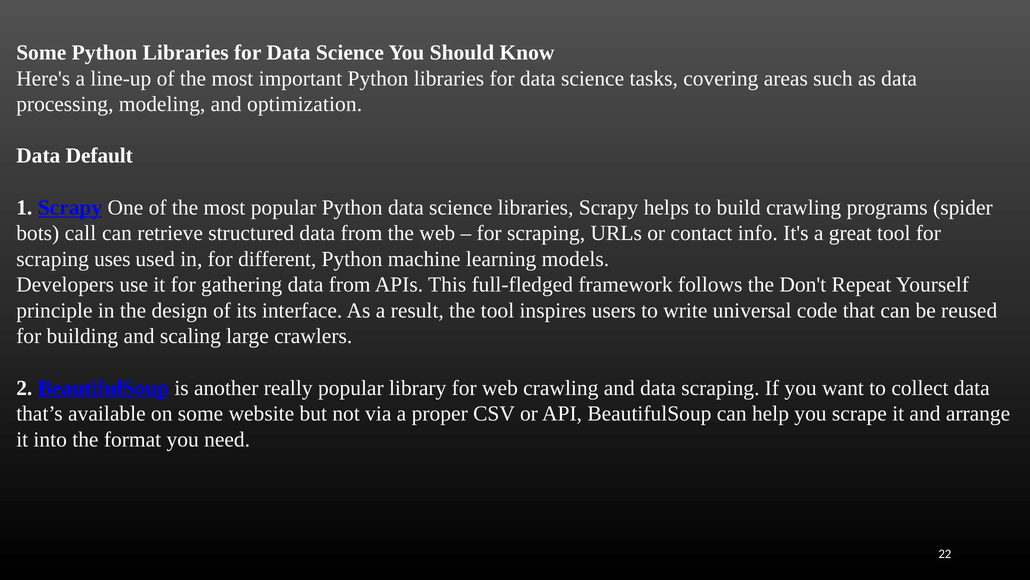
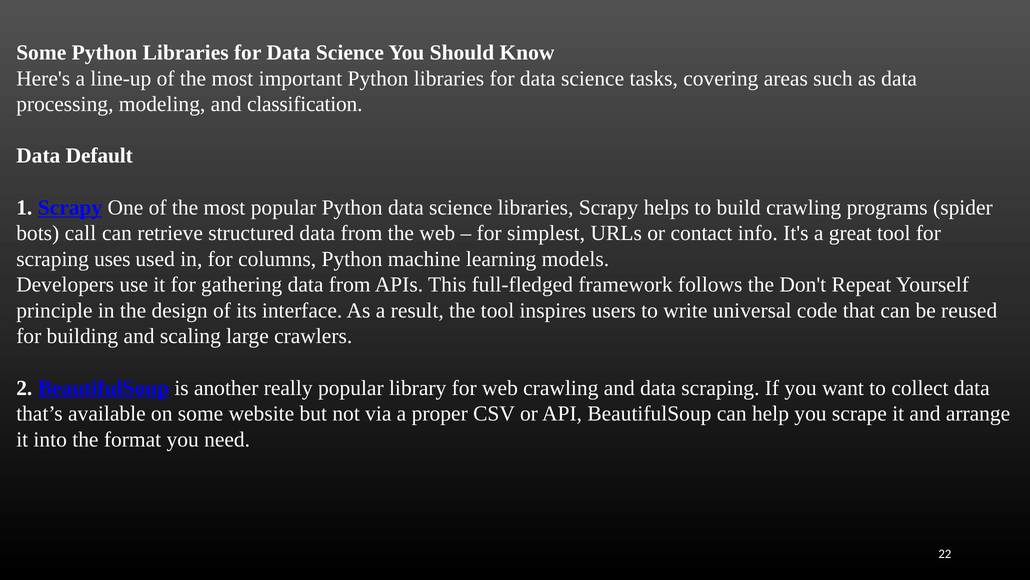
optimization: optimization -> classification
scraping at (546, 233): scraping -> simplest
different: different -> columns
